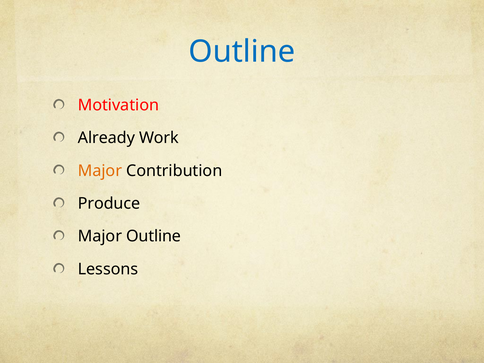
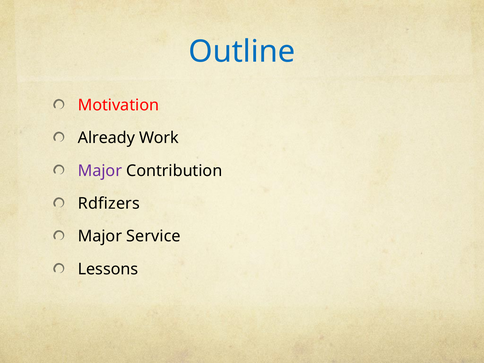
Major at (100, 171) colour: orange -> purple
Produce: Produce -> Rdfizers
Major Outline: Outline -> Service
